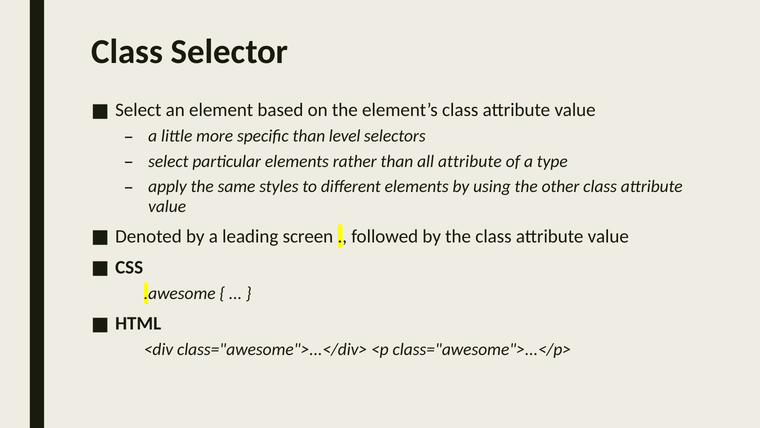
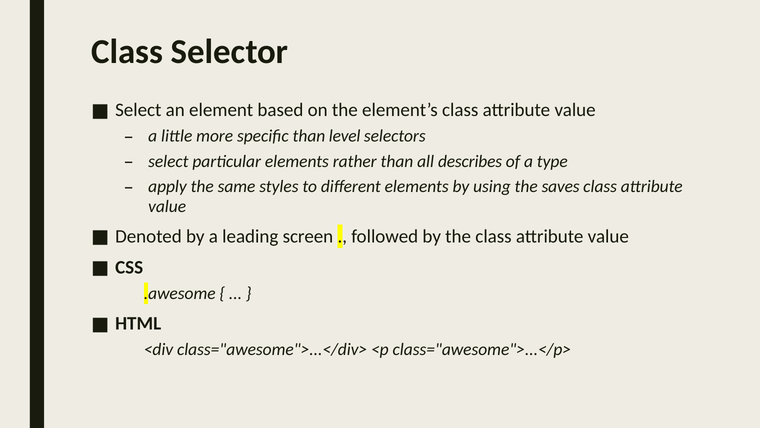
all attribute: attribute -> describes
other: other -> saves
